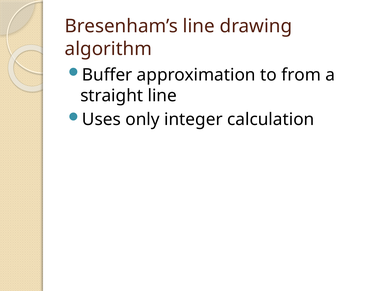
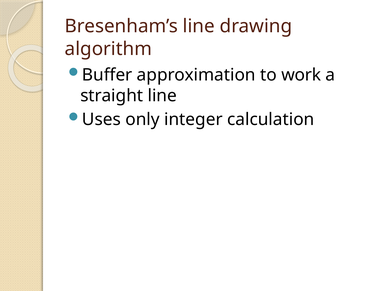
from: from -> work
